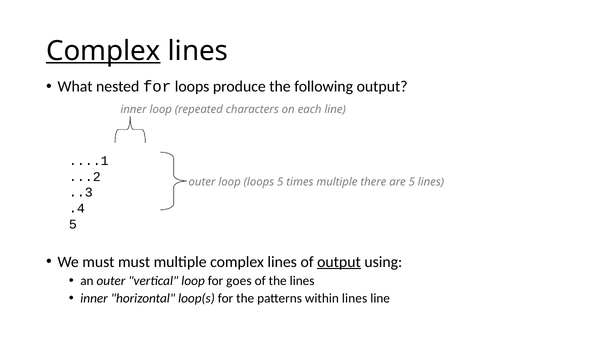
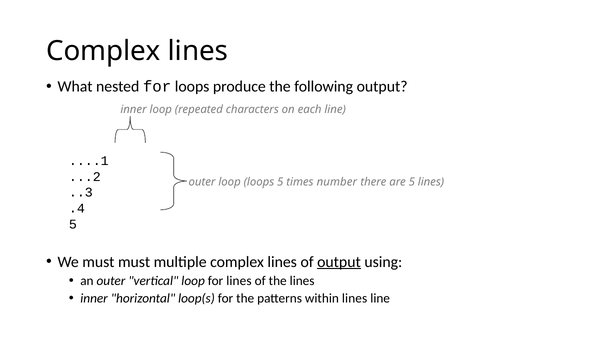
Complex at (103, 51) underline: present -> none
times multiple: multiple -> number
for goes: goes -> lines
